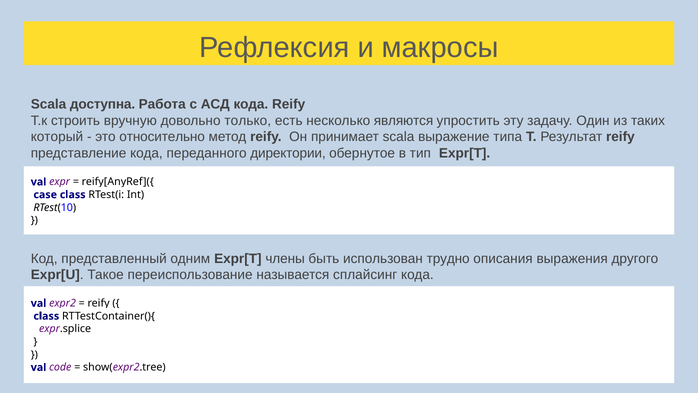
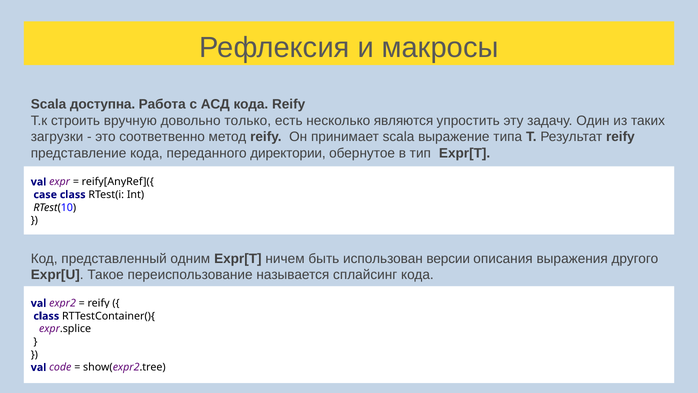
который: который -> загрузки
относительно: относительно -> соответвенно
члены: члены -> ничем
трудно: трудно -> версии
